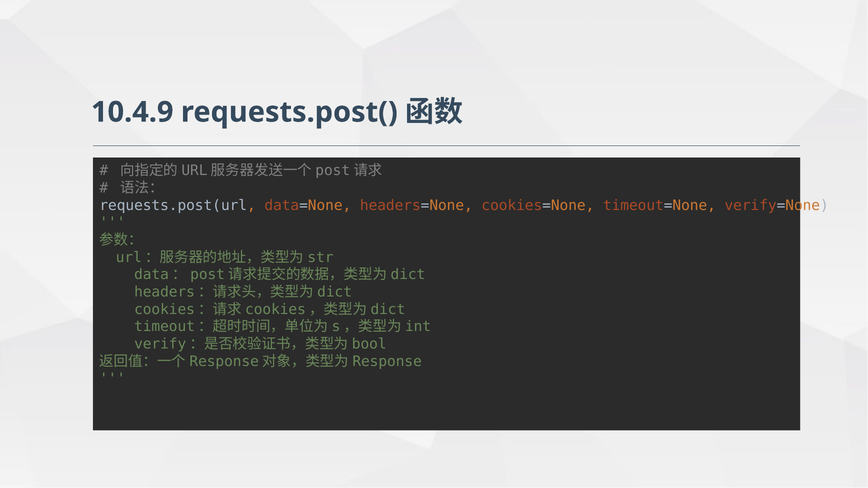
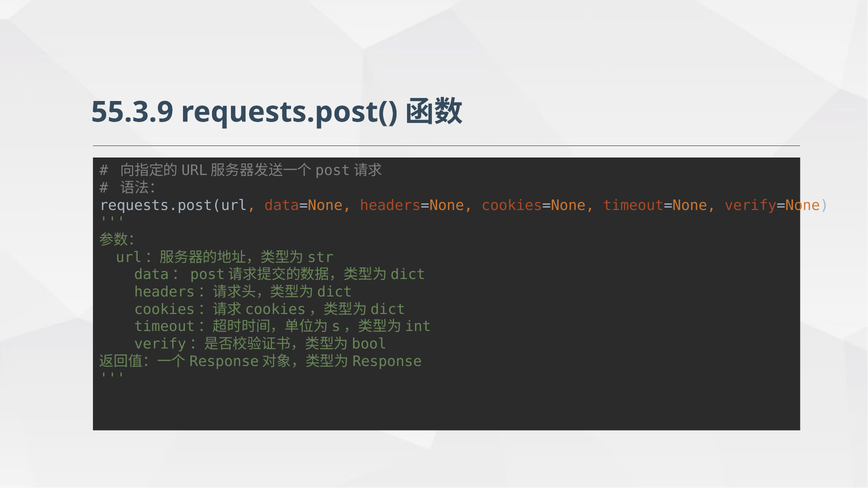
10.4.9: 10.4.9 -> 55.3.9
